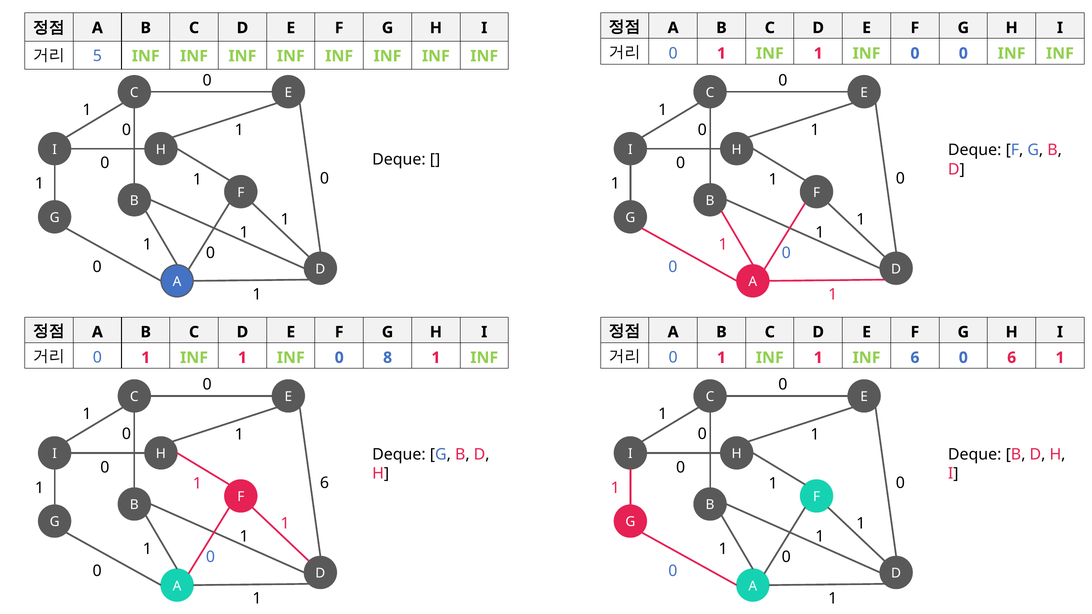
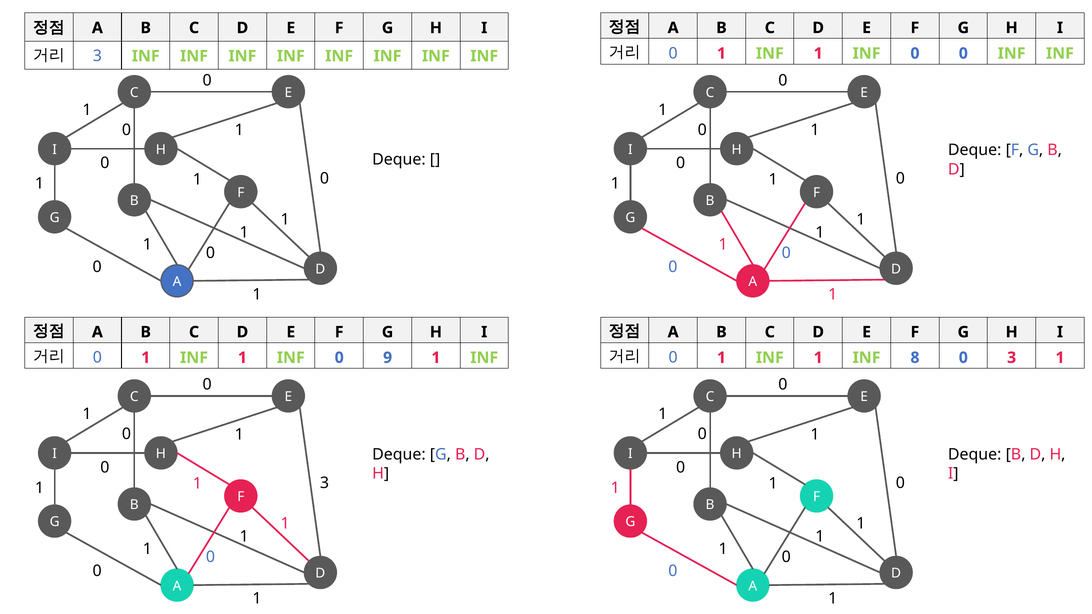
5 at (97, 56): 5 -> 3
8: 8 -> 9
INF 6: 6 -> 8
0 6: 6 -> 3
1 6: 6 -> 3
